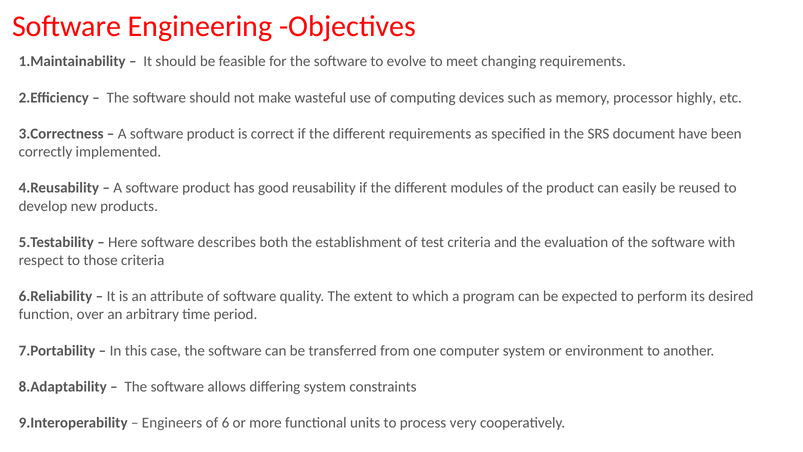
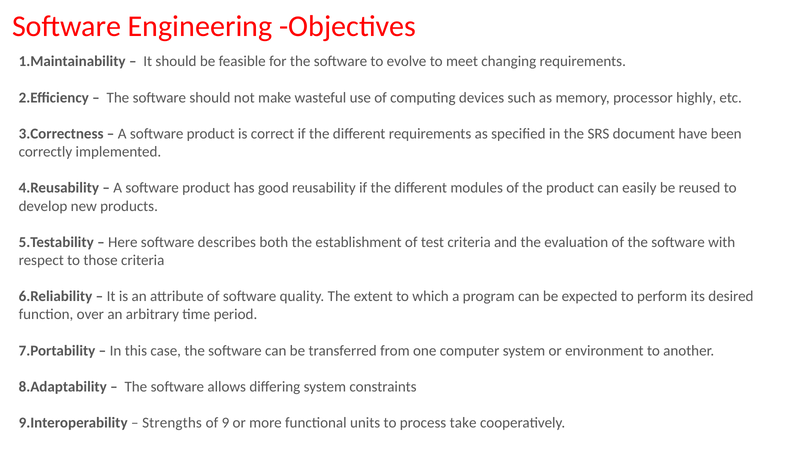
Engineers: Engineers -> Strengths
6: 6 -> 9
very: very -> take
